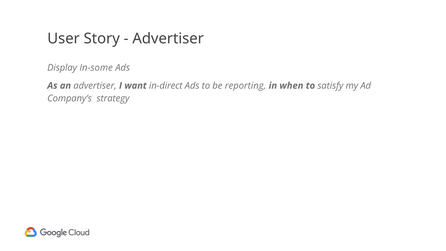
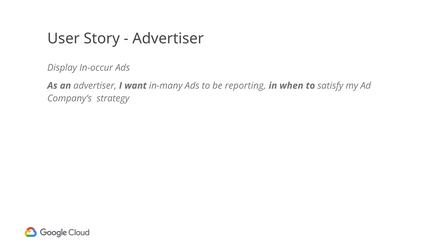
In-some: In-some -> In-occur
in-direct: in-direct -> in-many
